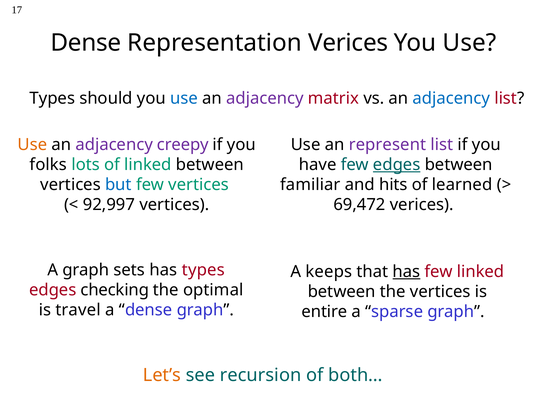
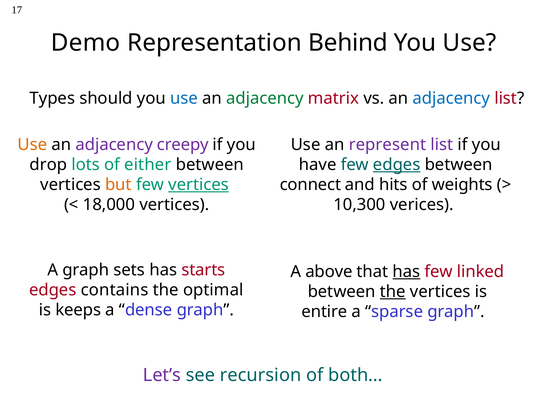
Dense at (86, 43): Dense -> Demo
Representation Verices: Verices -> Behind
adjacency at (265, 99) colour: purple -> green
folks: folks -> drop
of linked: linked -> either
but colour: blue -> orange
vertices at (198, 185) underline: none -> present
familiar: familiar -> connect
learned: learned -> weights
92,997: 92,997 -> 18,000
69,472: 69,472 -> 10,300
has types: types -> starts
keeps: keeps -> above
checking: checking -> contains
the at (393, 292) underline: none -> present
travel: travel -> keeps
Let’s colour: orange -> purple
